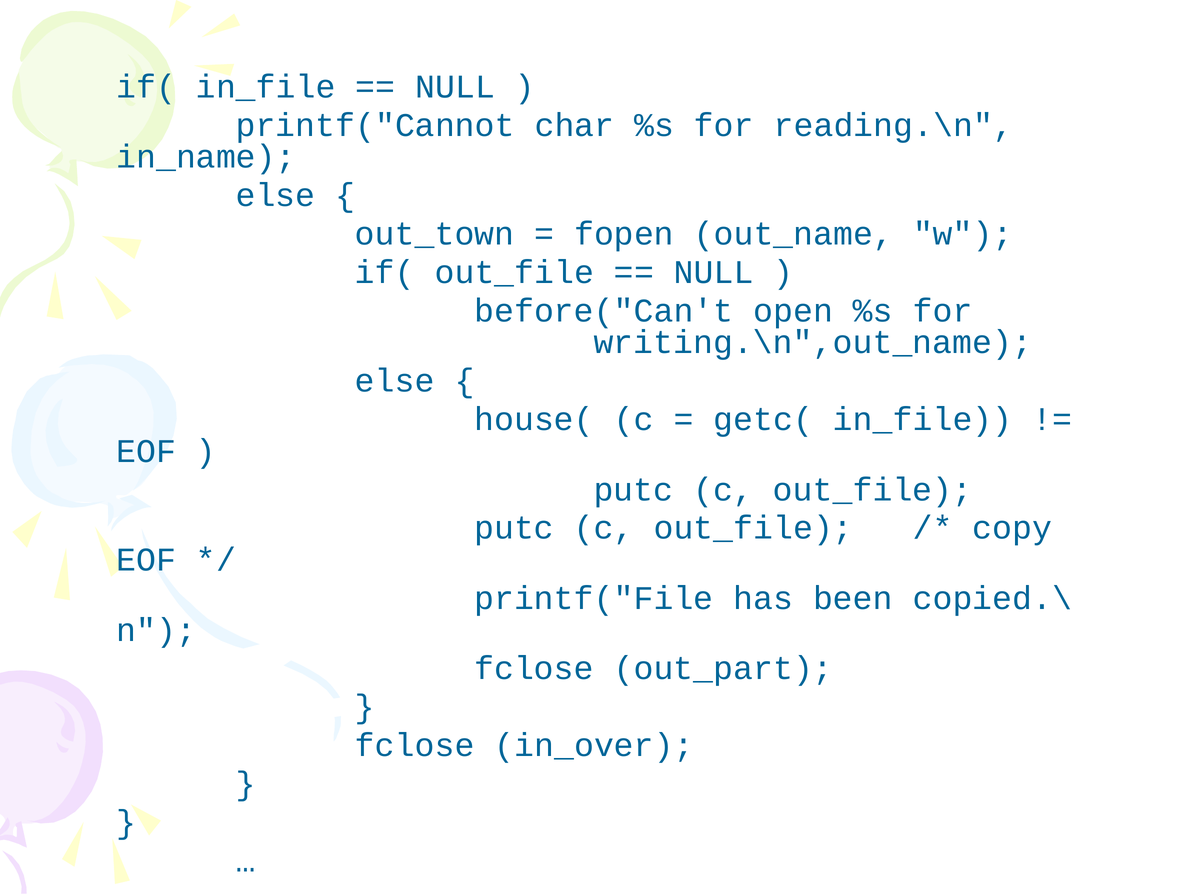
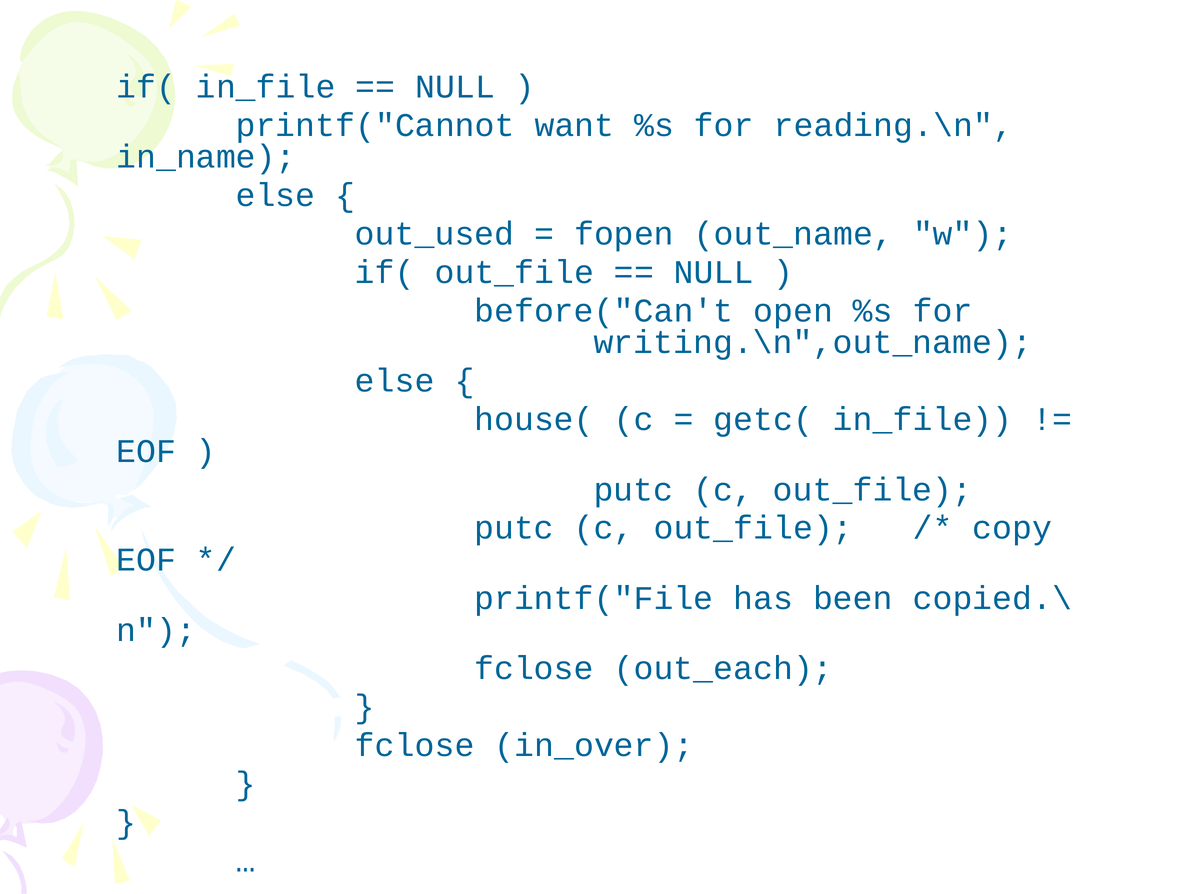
char: char -> want
out_town: out_town -> out_used
out_part: out_part -> out_each
